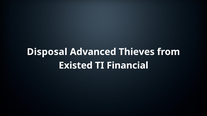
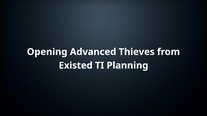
Disposal: Disposal -> Opening
Financial: Financial -> Planning
